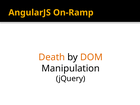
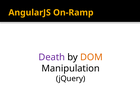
Death colour: orange -> purple
